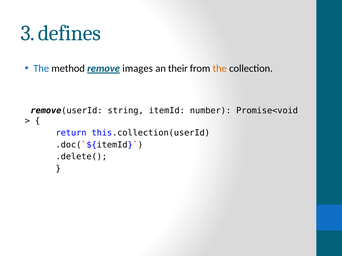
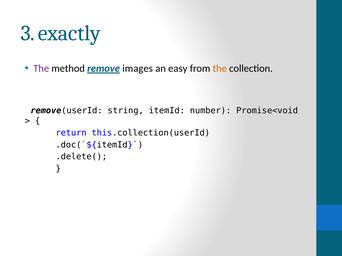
defines: defines -> exactly
The at (41, 69) colour: blue -> purple
their: their -> easy
